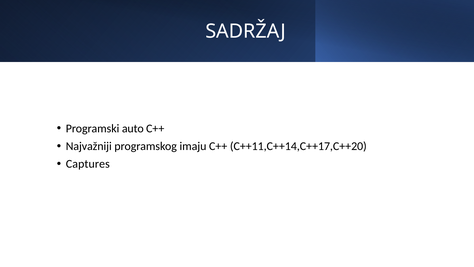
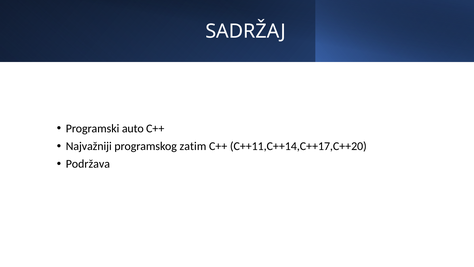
imaju: imaju -> zatim
Captures: Captures -> Podržava
